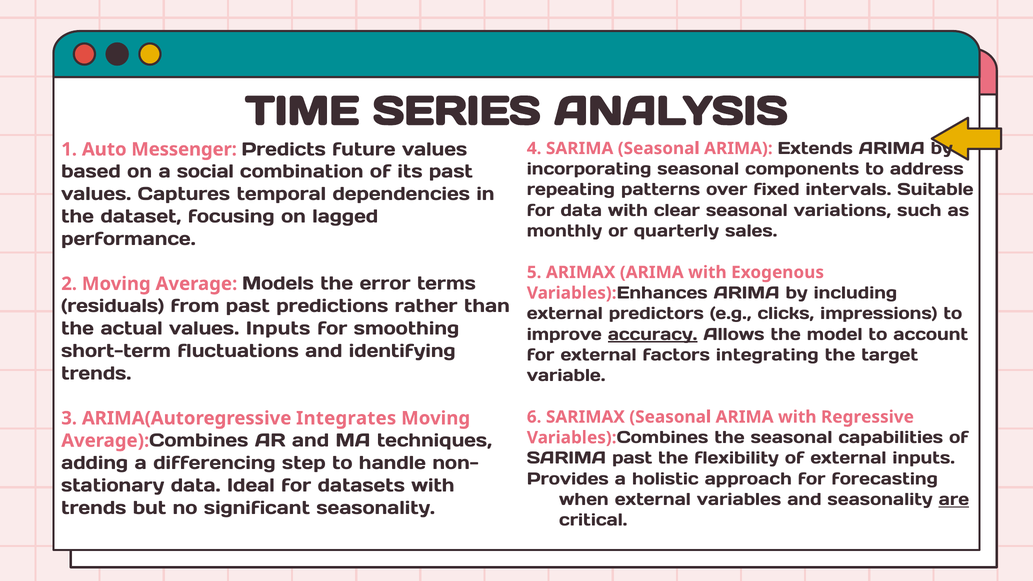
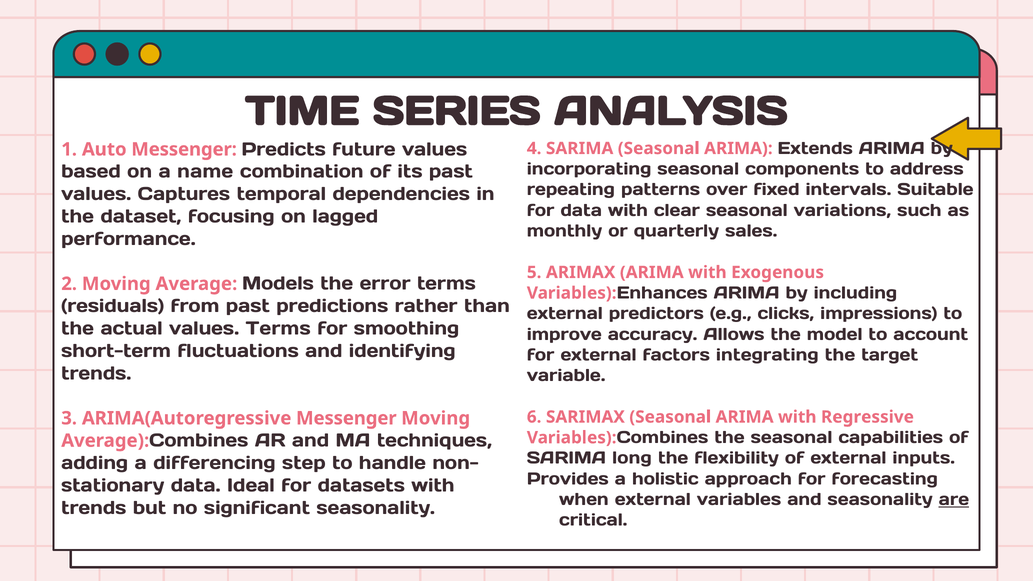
social: social -> name
values Inputs: Inputs -> Terms
accuracy underline: present -> none
ARIMA(Autoregressive Integrates: Integrates -> Messenger
SARIMA past: past -> long
